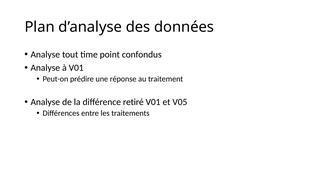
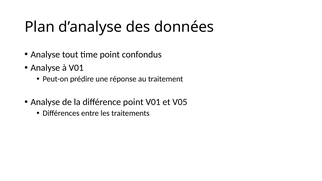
différence retiré: retiré -> point
